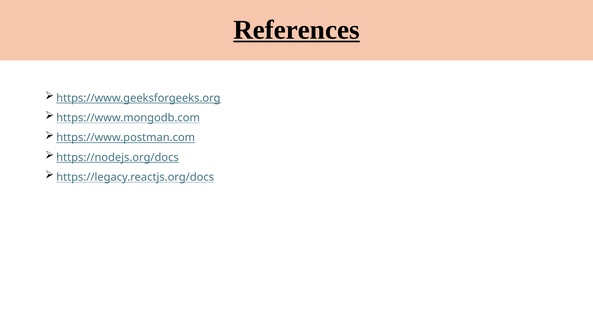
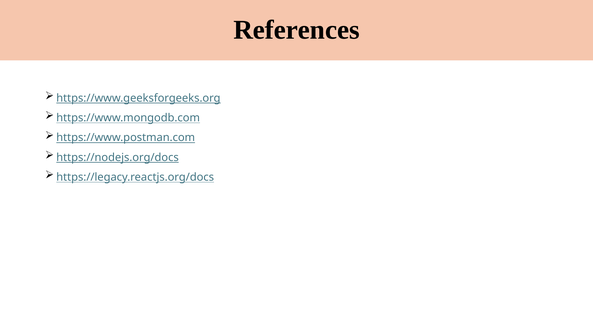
References underline: present -> none
